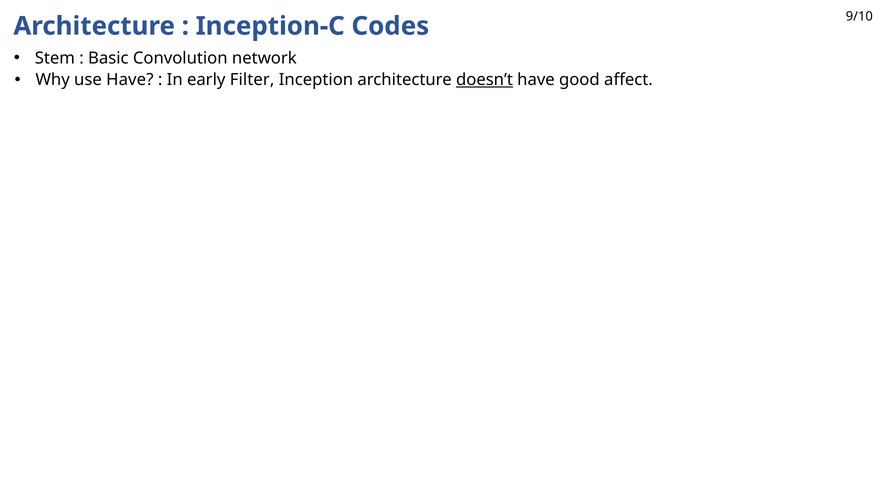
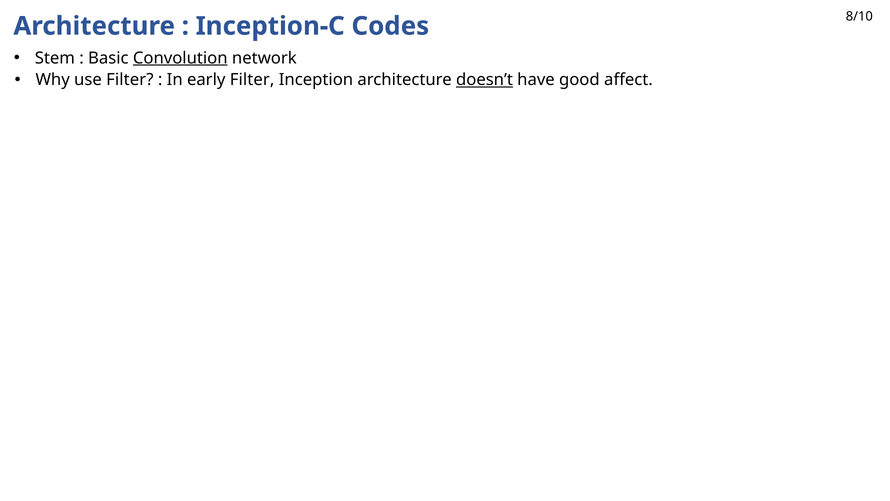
9/10: 9/10 -> 8/10
Convolution underline: none -> present
use Have: Have -> Filter
